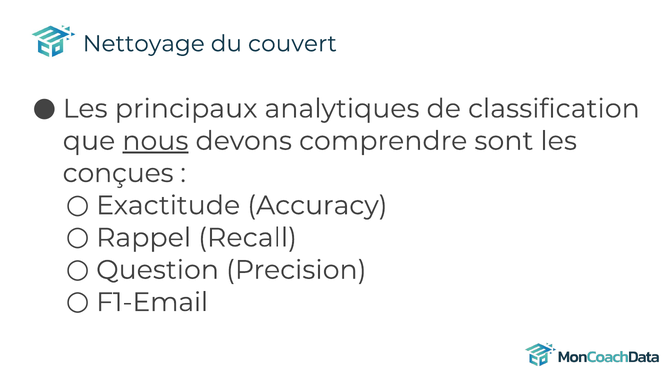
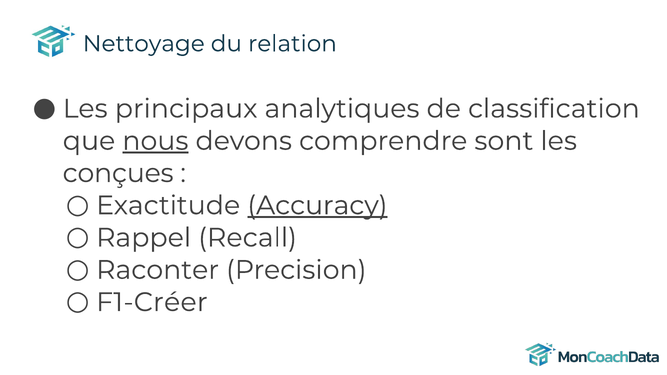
couvert: couvert -> relation
Accuracy underline: none -> present
Question: Question -> Raconter
F1-Email: F1-Email -> F1-Créer
